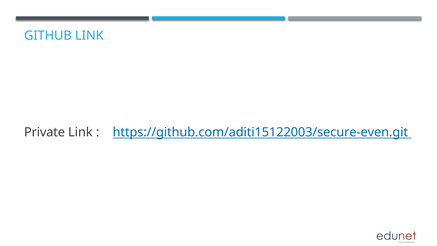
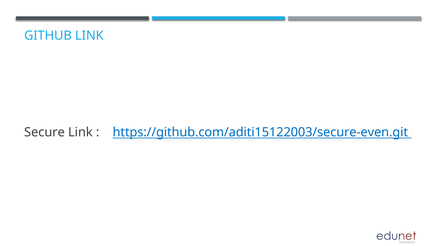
Private: Private -> Secure
